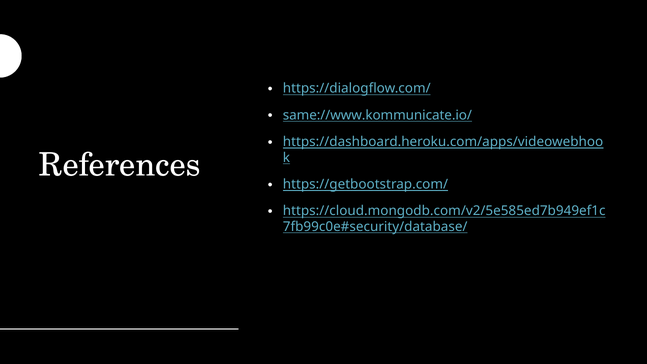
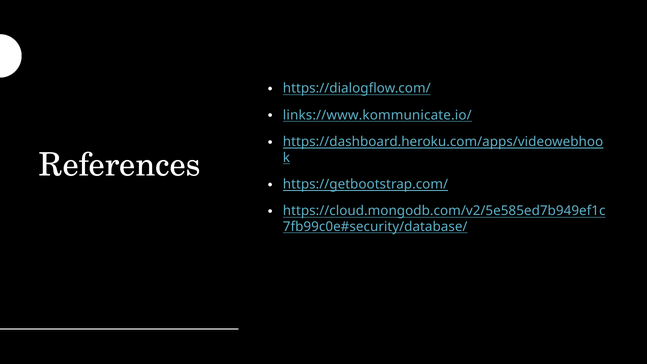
same://www.kommunicate.io/: same://www.kommunicate.io/ -> links://www.kommunicate.io/
